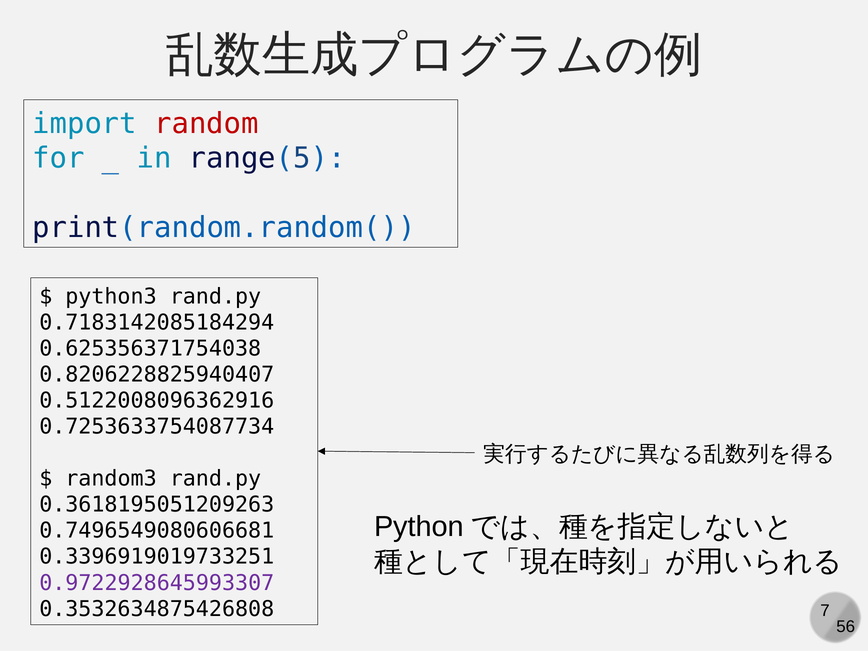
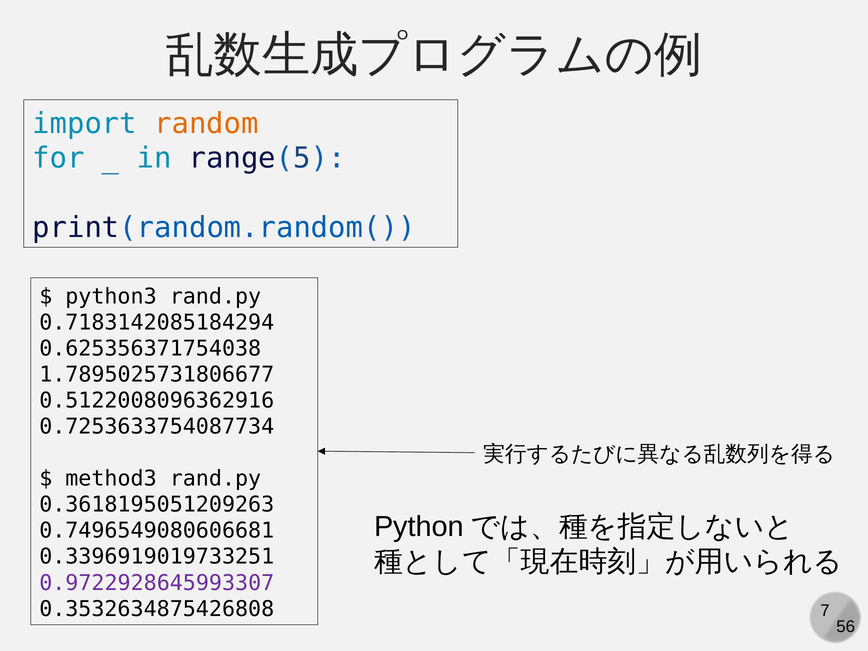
random colour: red -> orange
0.8206228825940407: 0.8206228825940407 -> 1.7895025731806677
random3: random3 -> method3
